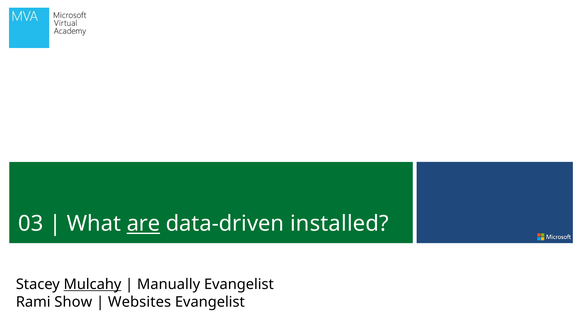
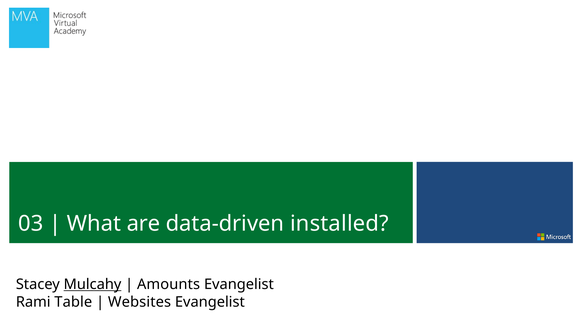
are underline: present -> none
Manually: Manually -> Amounts
Show: Show -> Table
